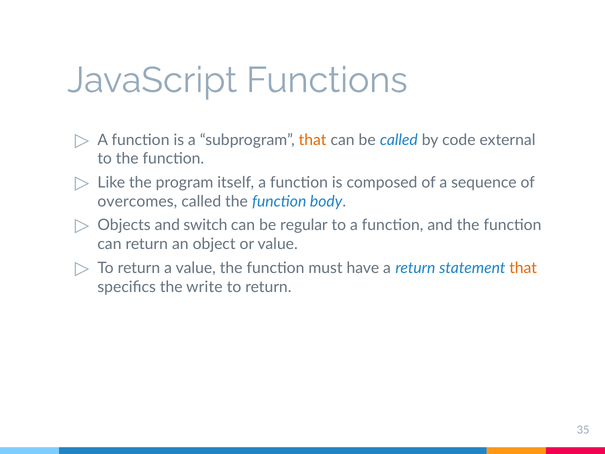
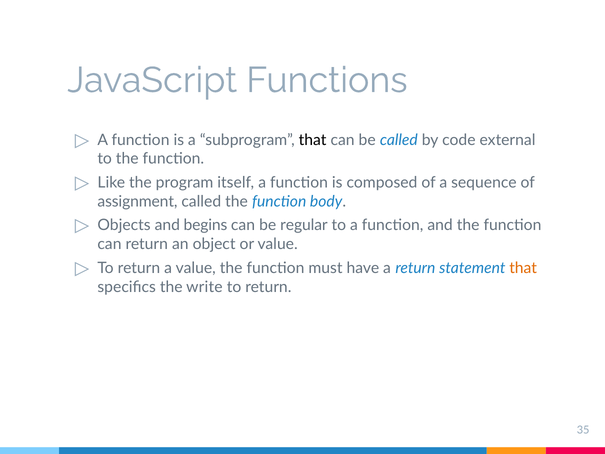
that at (313, 140) colour: orange -> black
overcomes: overcomes -> assignment
switch: switch -> begins
